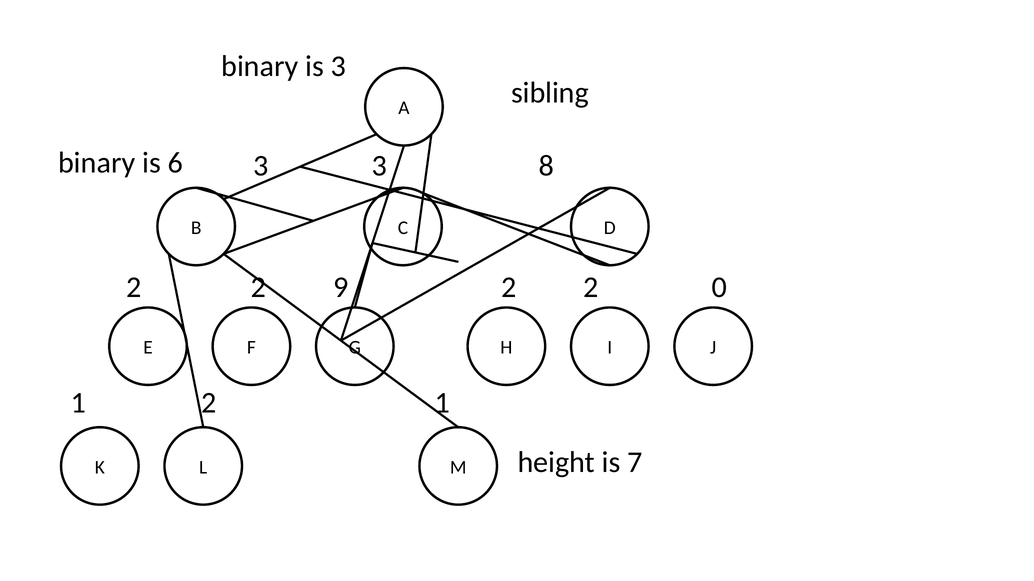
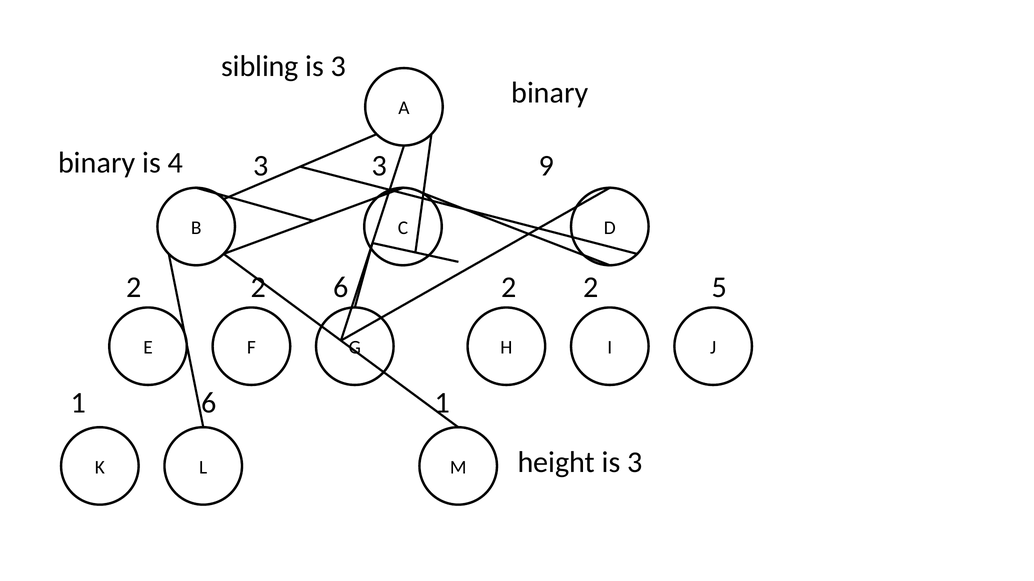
binary at (260, 66): binary -> sibling
A sibling: sibling -> binary
6: 6 -> 4
8: 8 -> 9
2 9: 9 -> 6
0: 0 -> 5
1 2: 2 -> 6
height is 7: 7 -> 3
